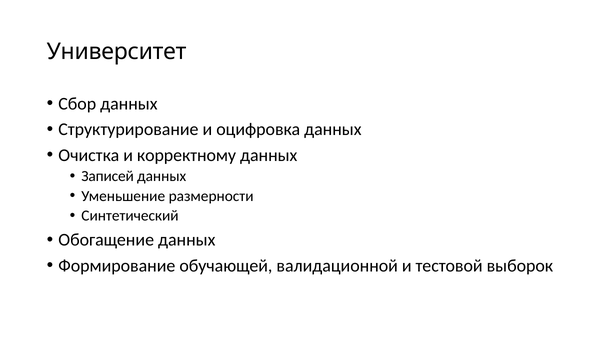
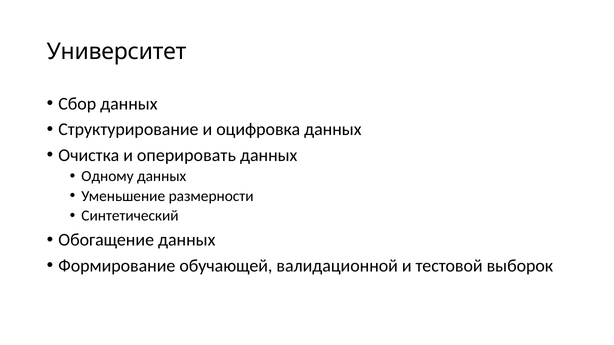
корректному: корректному -> оперировать
Записей: Записей -> Одному
